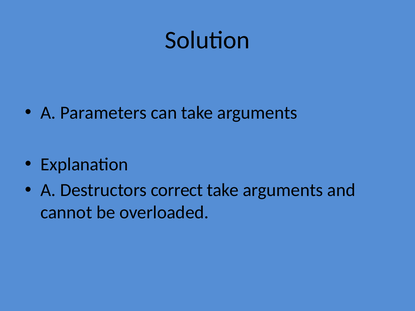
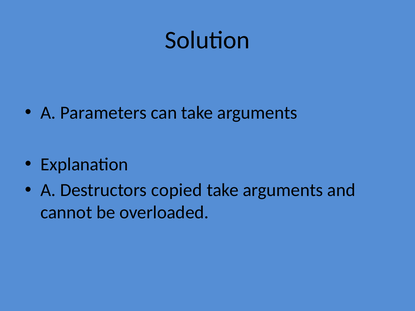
correct: correct -> copied
